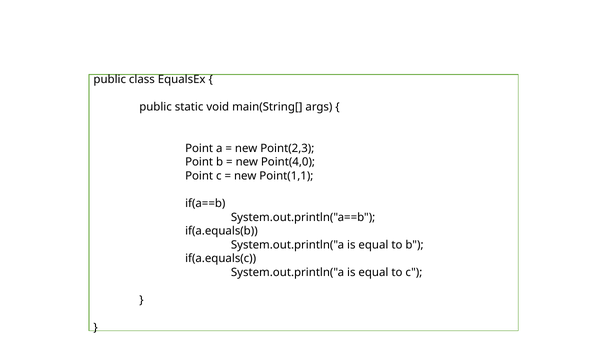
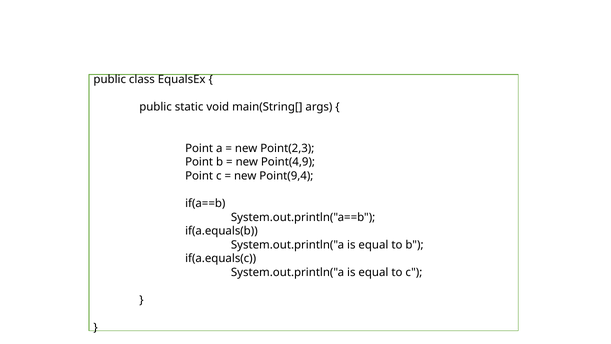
Point(4,0: Point(4,0 -> Point(4,9
Point(1,1: Point(1,1 -> Point(9,4
